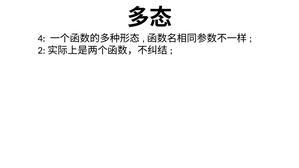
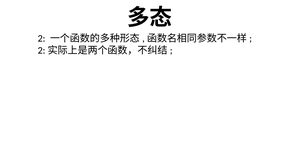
4: 4 -> 2
